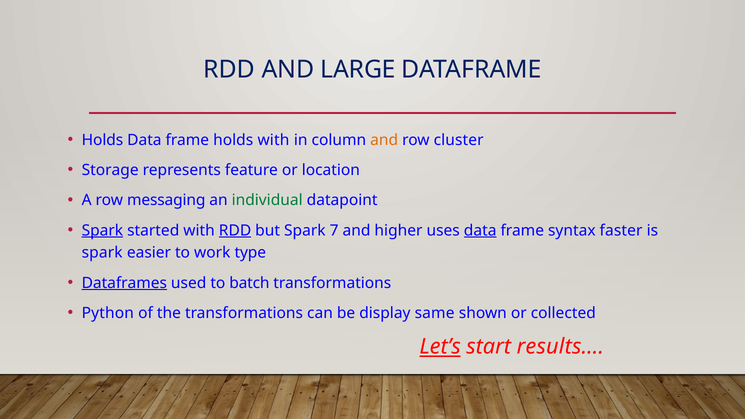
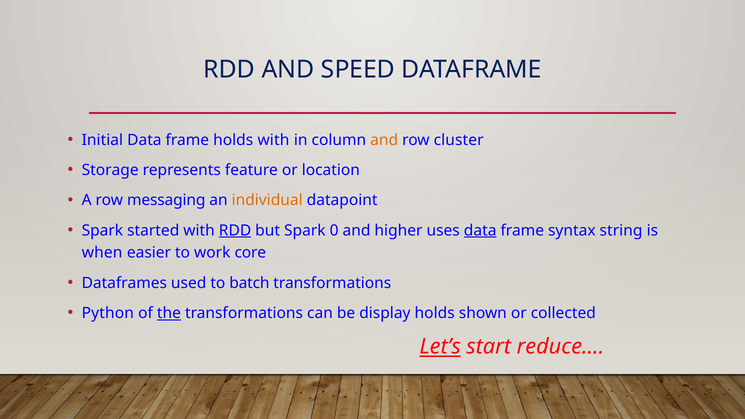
LARGE: LARGE -> SPEED
Holds at (102, 140): Holds -> Initial
individual colour: green -> orange
Spark at (102, 231) underline: present -> none
7: 7 -> 0
faster: faster -> string
spark at (102, 253): spark -> when
type: type -> core
Dataframes underline: present -> none
the underline: none -> present
display same: same -> holds
results…: results… -> reduce…
